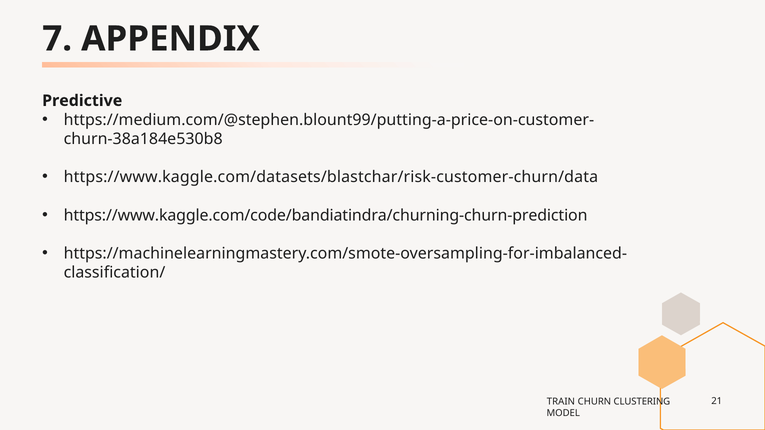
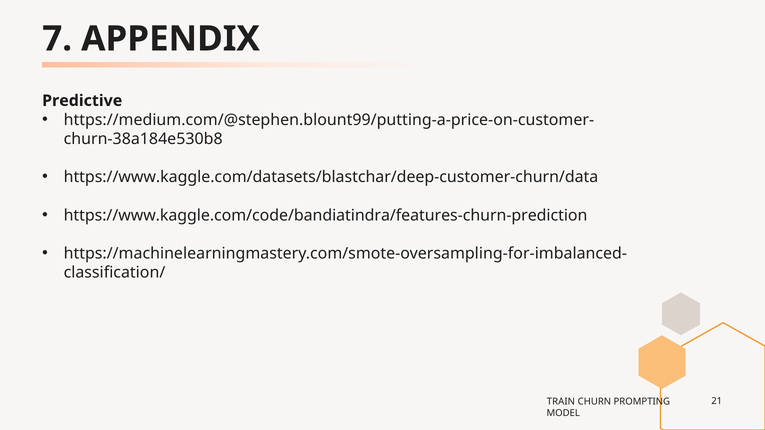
https://www.kaggle.com/datasets/blastchar/risk-customer-churn/data: https://www.kaggle.com/datasets/blastchar/risk-customer-churn/data -> https://www.kaggle.com/datasets/blastchar/deep-customer-churn/data
https://www.kaggle.com/code/bandiatindra/churning-churn-prediction: https://www.kaggle.com/code/bandiatindra/churning-churn-prediction -> https://www.kaggle.com/code/bandiatindra/features-churn-prediction
CLUSTERING: CLUSTERING -> PROMPTING
